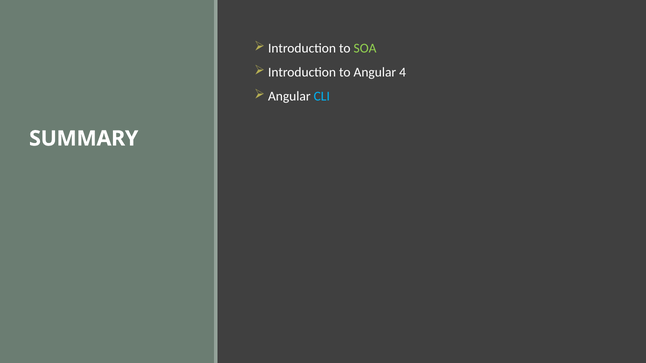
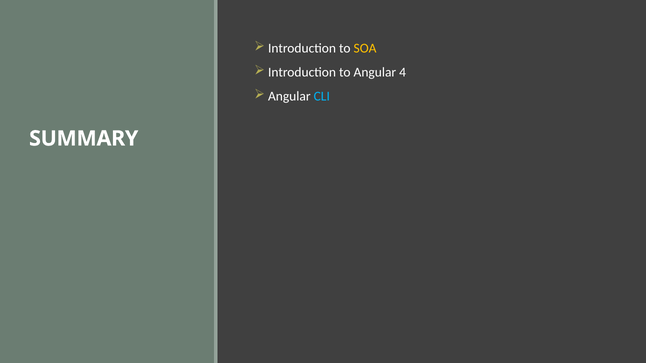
SOA colour: light green -> yellow
